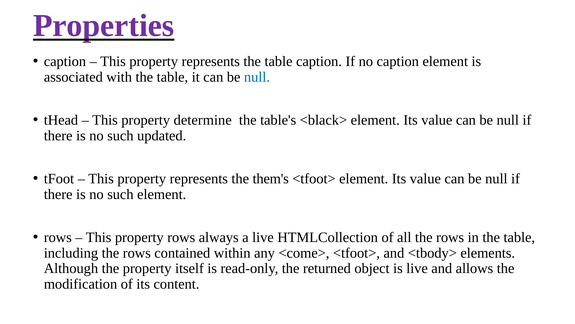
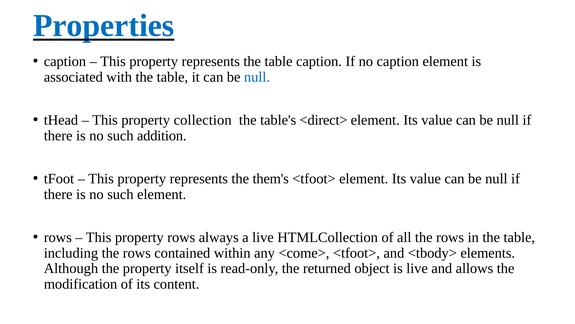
Properties colour: purple -> blue
determine: determine -> collection
<black>: <black> -> <direct>
updated: updated -> addition
